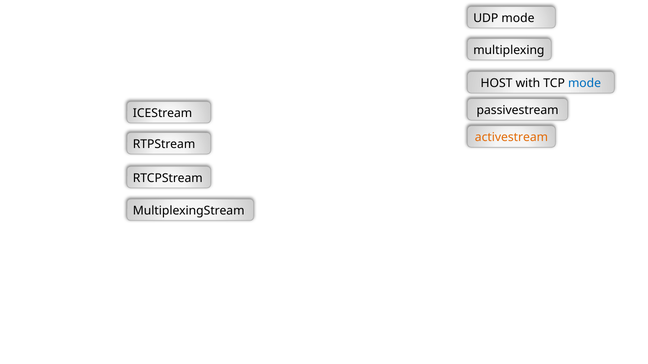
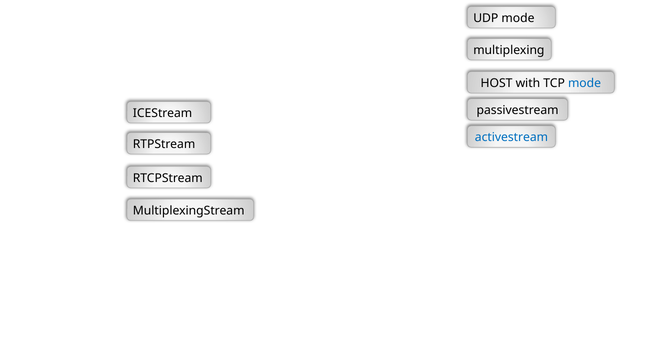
activestream colour: orange -> blue
